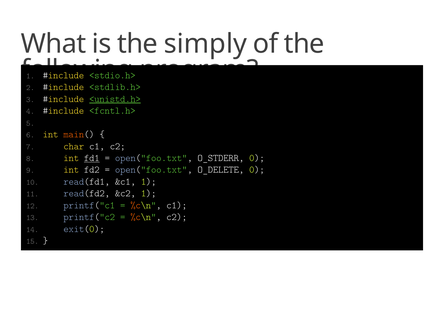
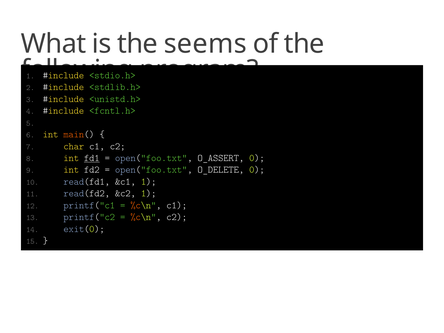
simply: simply -> seems
<unistd.h> underline: present -> none
O_STDERR: O_STDERR -> O_ASSERT
